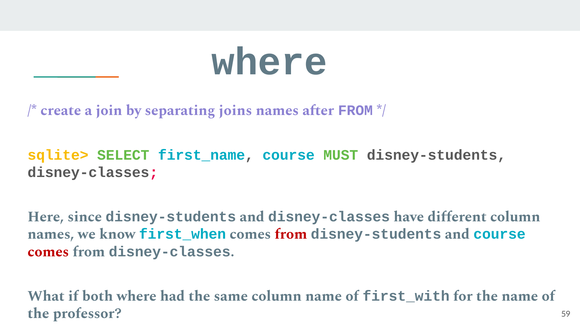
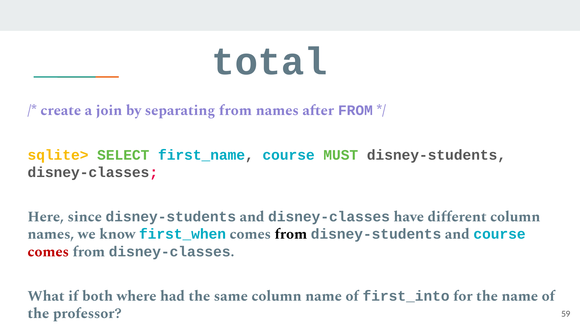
where at (269, 62): where -> total
separating joins: joins -> from
from at (291, 234) colour: red -> black
first_with: first_with -> first_into
